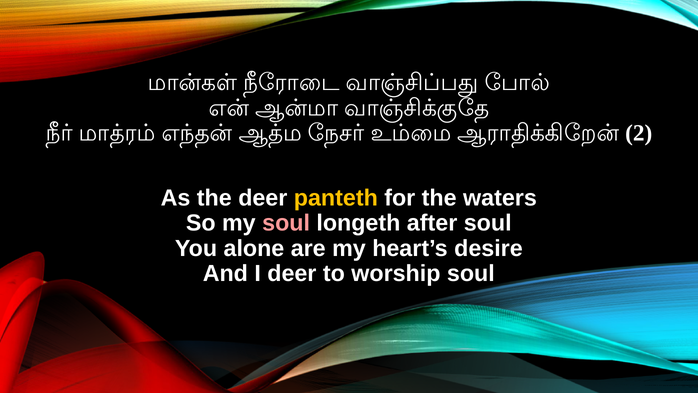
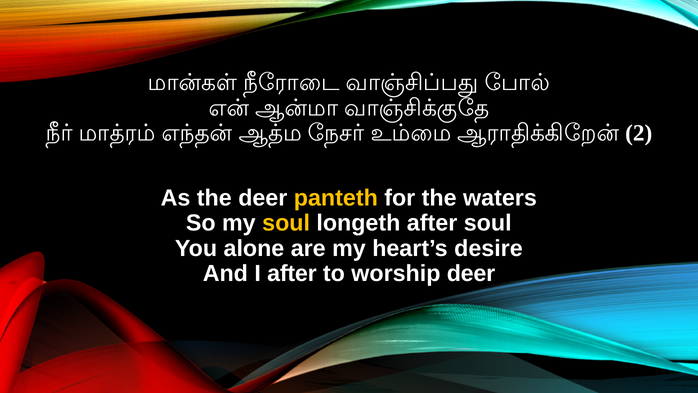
soul at (286, 223) colour: pink -> yellow
I deer: deer -> after
worship soul: soul -> deer
